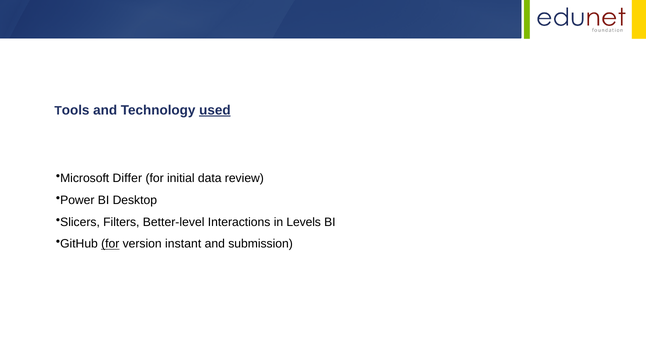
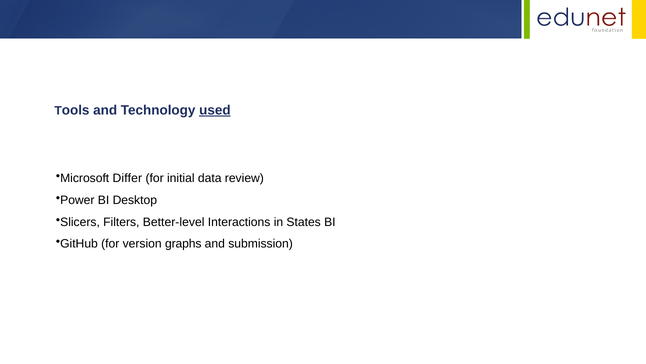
Levels: Levels -> States
for at (110, 243) underline: present -> none
instant: instant -> graphs
